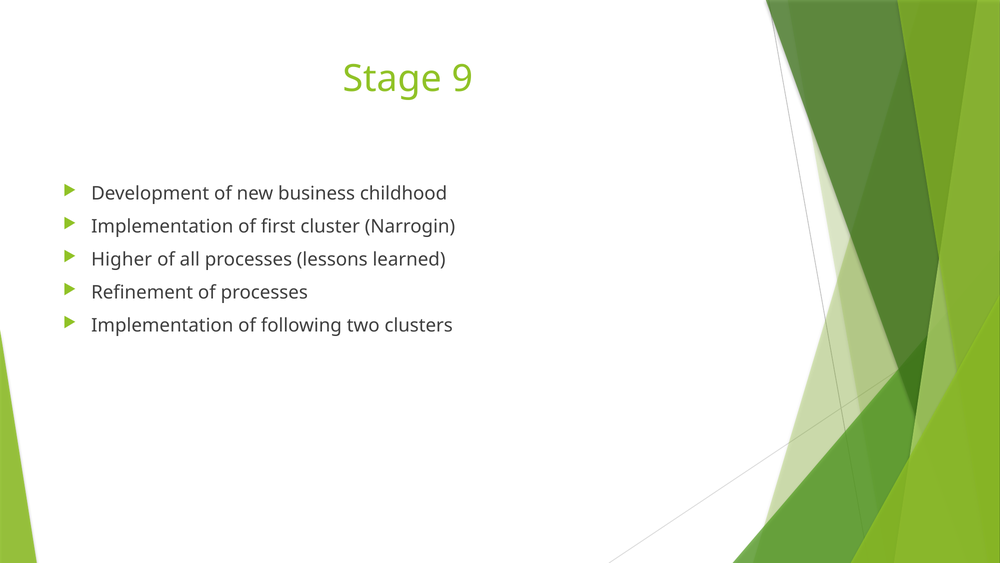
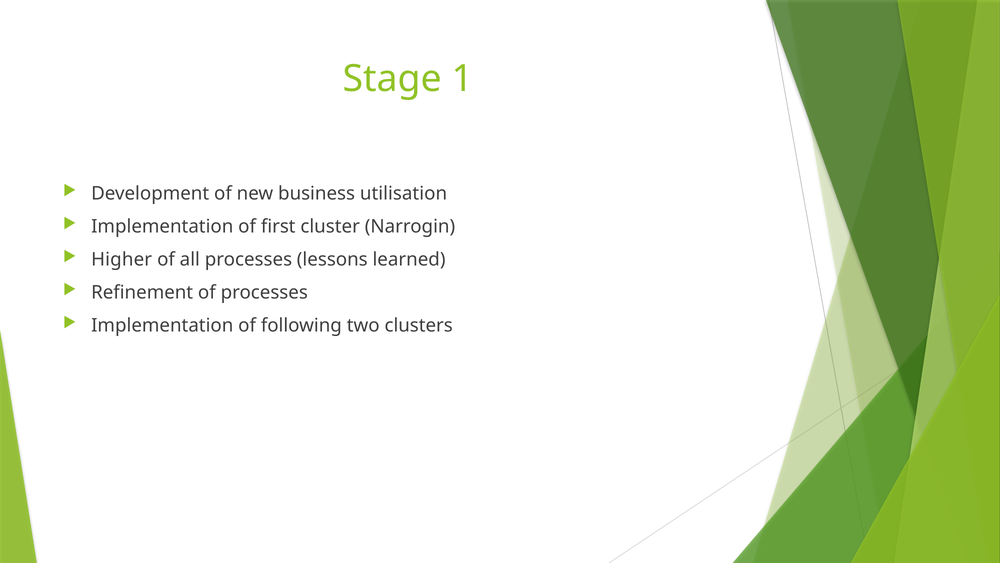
9: 9 -> 1
childhood: childhood -> utilisation
